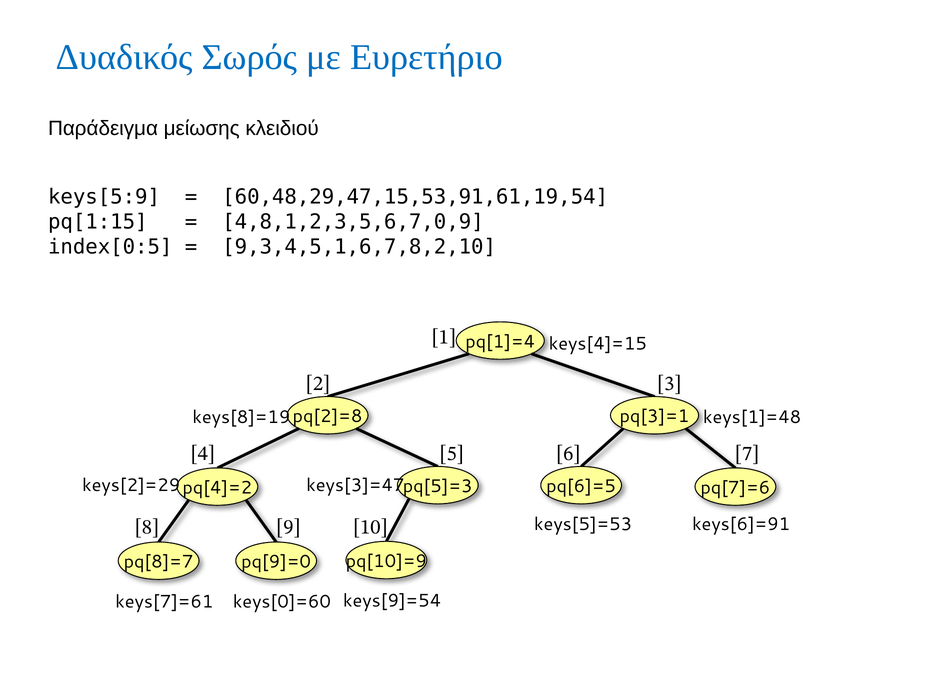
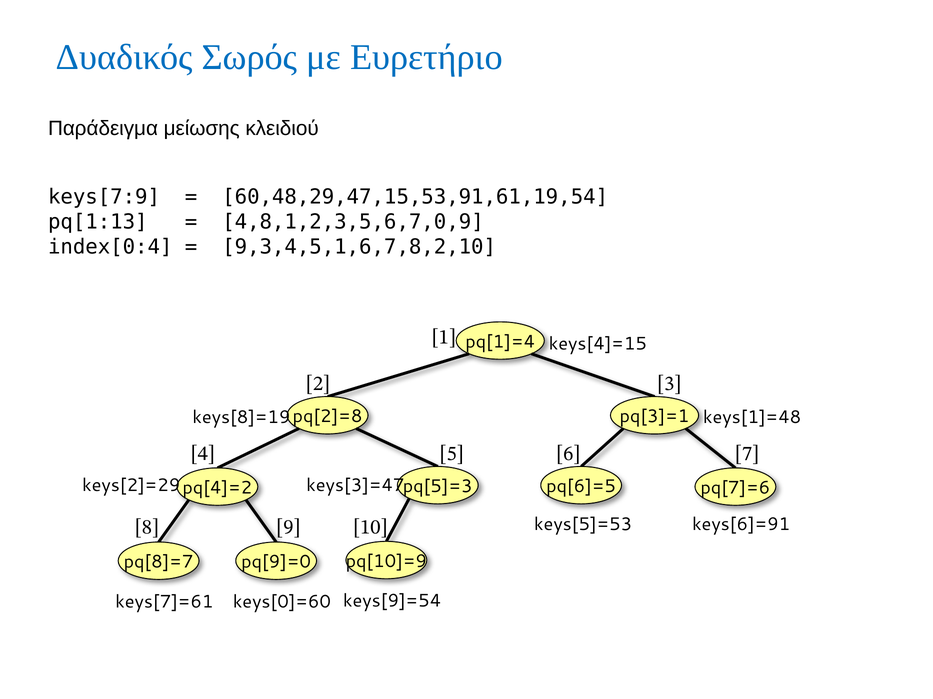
keys[5:9: keys[5:9 -> keys[7:9
pq[1:15: pq[1:15 -> pq[1:13
index[0:5: index[0:5 -> index[0:4
